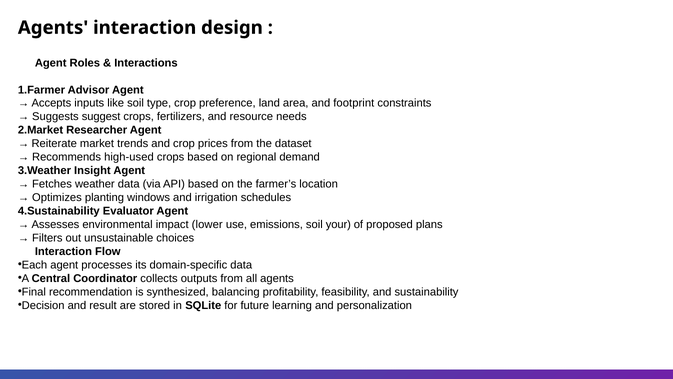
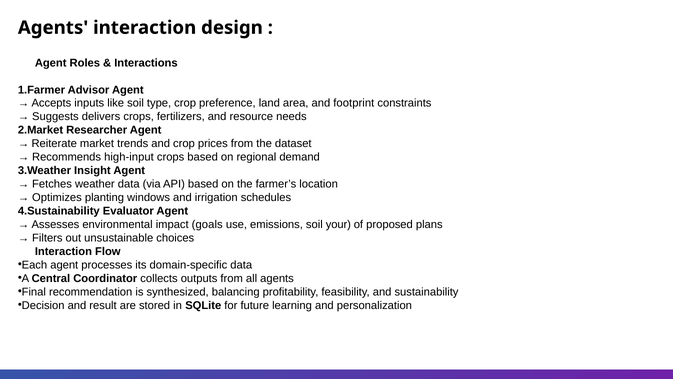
suggest: suggest -> delivers
high-used: high-used -> high-input
lower: lower -> goals
